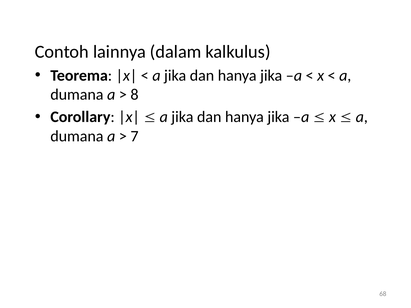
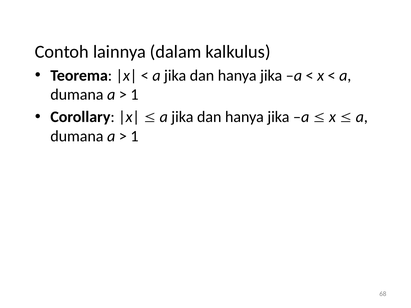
8 at (134, 95): 8 -> 1
7 at (134, 136): 7 -> 1
